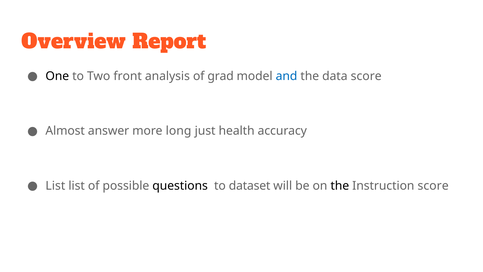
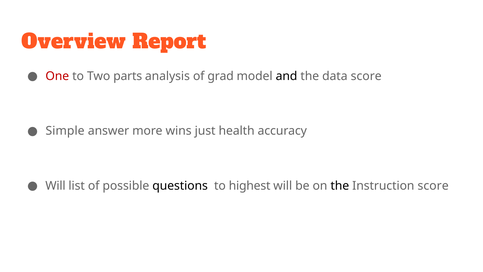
One colour: black -> red
front: front -> parts
and colour: blue -> black
Almost: Almost -> Simple
long: long -> wins
List at (55, 185): List -> Will
dataset: dataset -> highest
